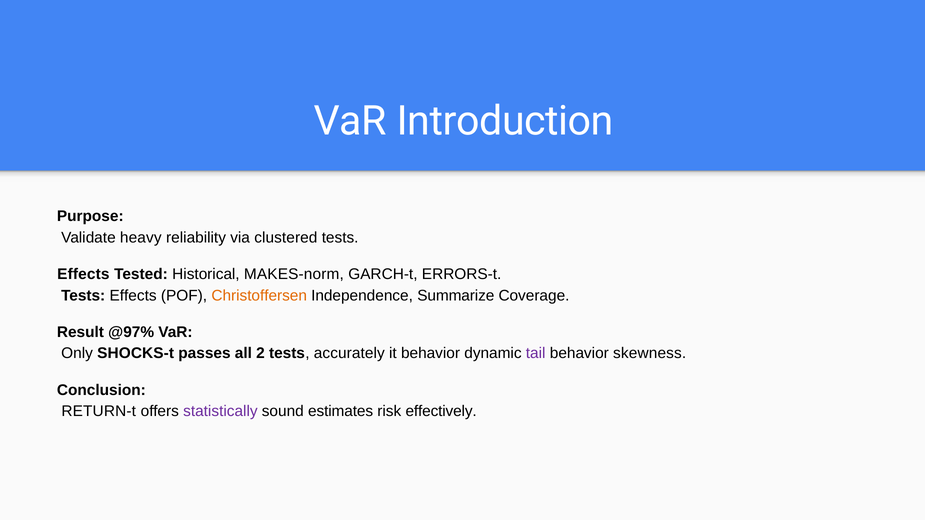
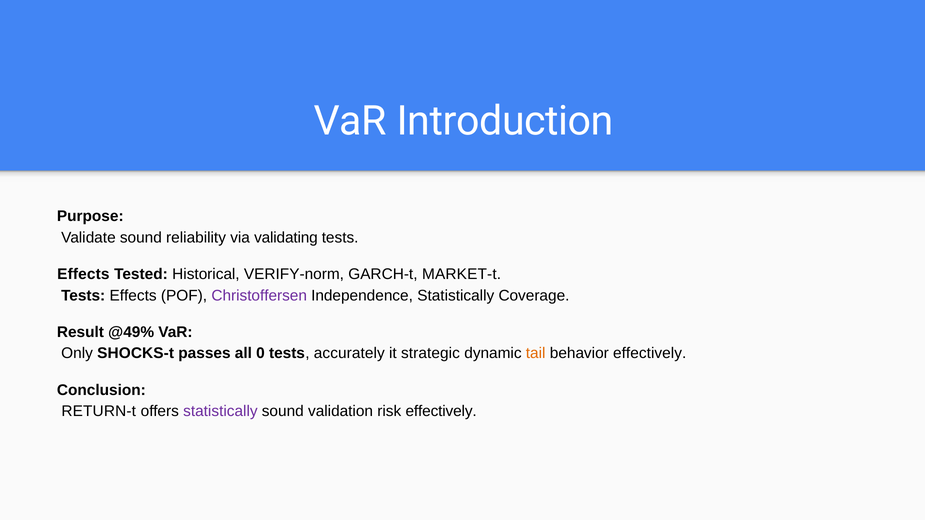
Validate heavy: heavy -> sound
clustered: clustered -> validating
MAKES-norm: MAKES-norm -> VERIFY-norm
ERRORS-t: ERRORS-t -> MARKET-t
Christoffersen colour: orange -> purple
Independence Summarize: Summarize -> Statistically
@97%: @97% -> @49%
2: 2 -> 0
it behavior: behavior -> strategic
tail colour: purple -> orange
behavior skewness: skewness -> effectively
estimates: estimates -> validation
